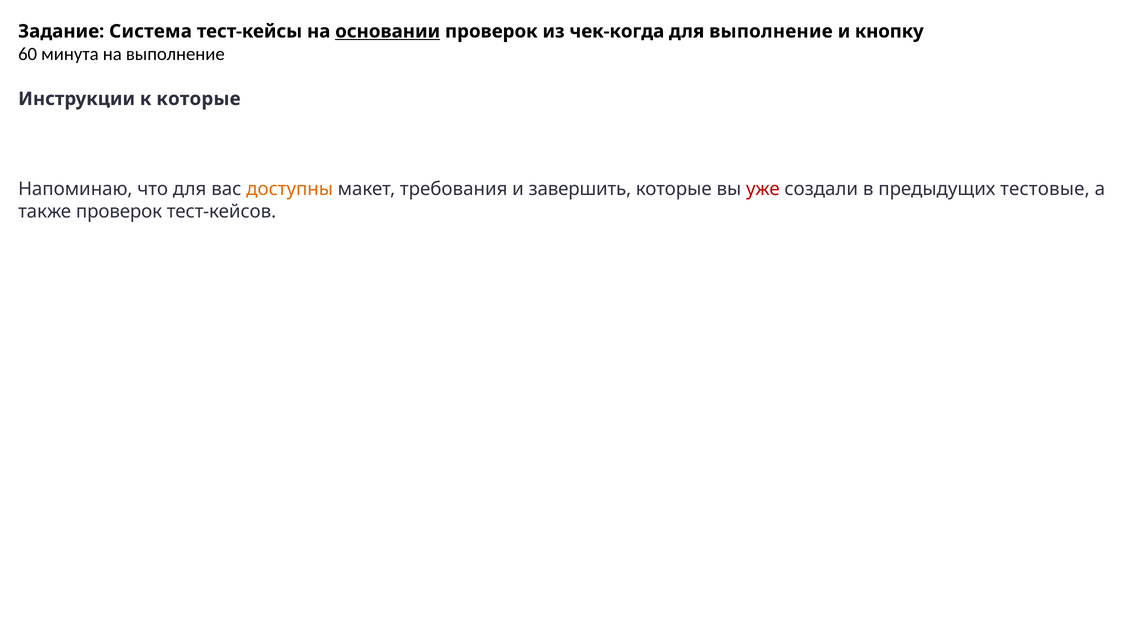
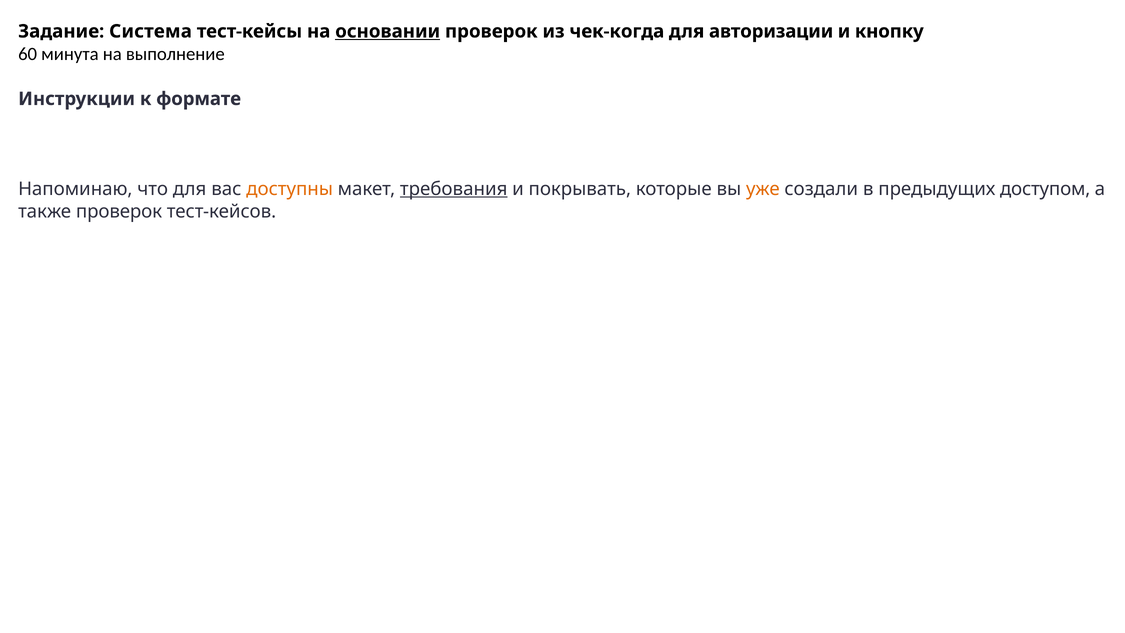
для выполнение: выполнение -> авторизации
к которые: которые -> формате
требования underline: none -> present
завершить: завершить -> покрывать
уже colour: red -> orange
тестовые: тестовые -> доступом
